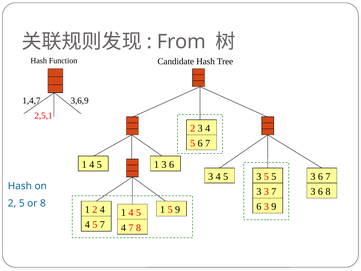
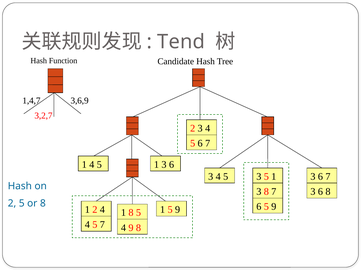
From: From -> Tend
2,5,1: 2,5,1 -> 3,2,7
3 5 5: 5 -> 1
3 3: 3 -> 8
3 at (266, 206): 3 -> 5
4 at (131, 212): 4 -> 8
4 7: 7 -> 9
